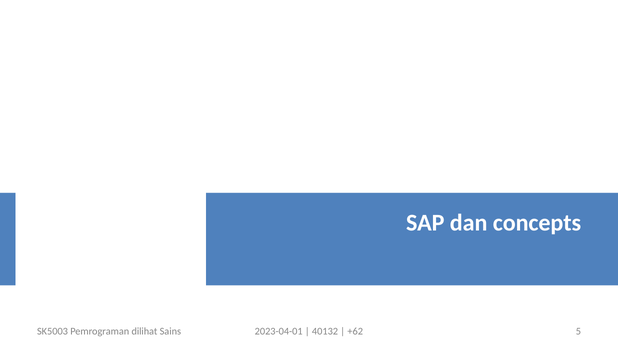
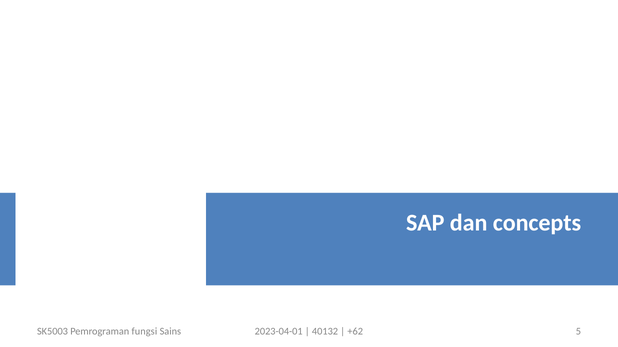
dilihat: dilihat -> fungsi
